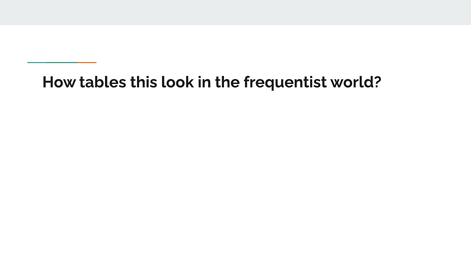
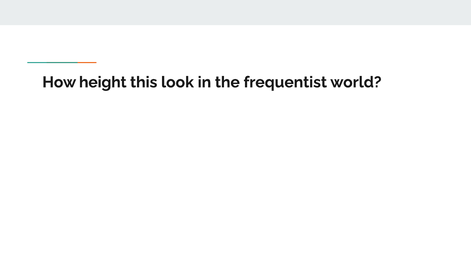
tables: tables -> height
